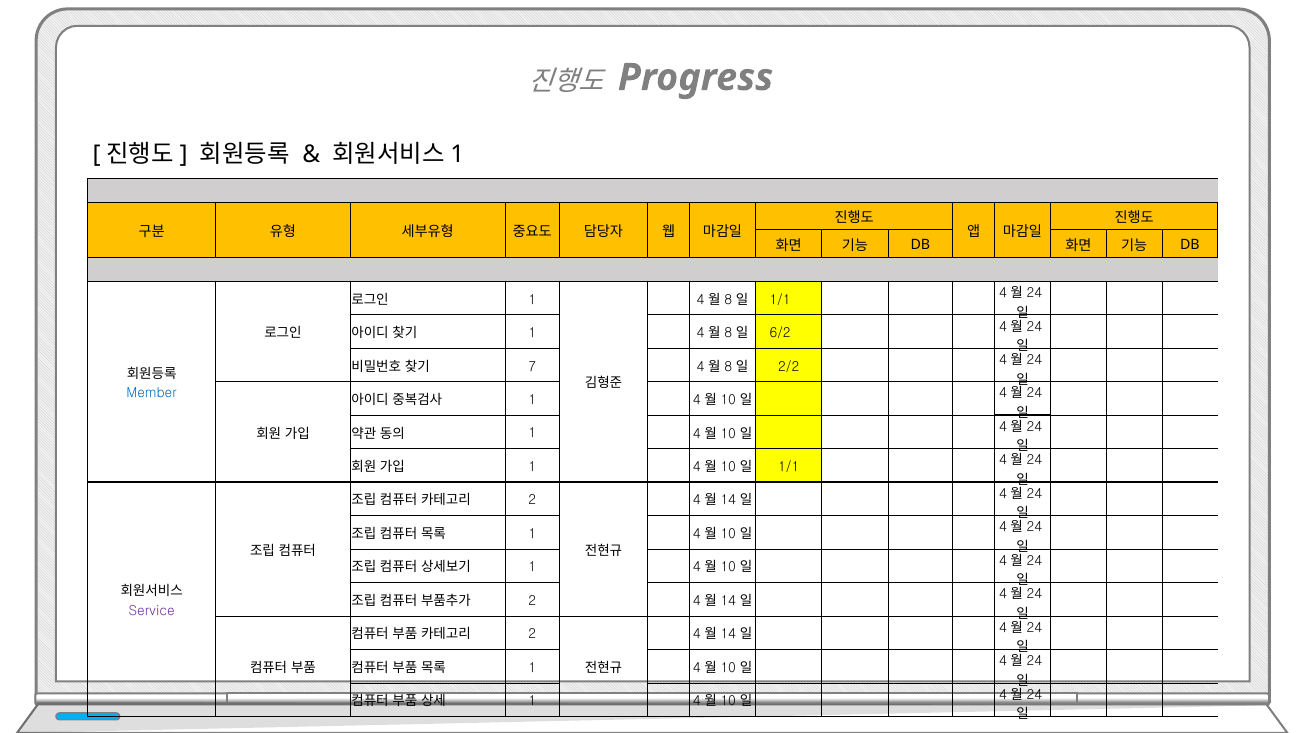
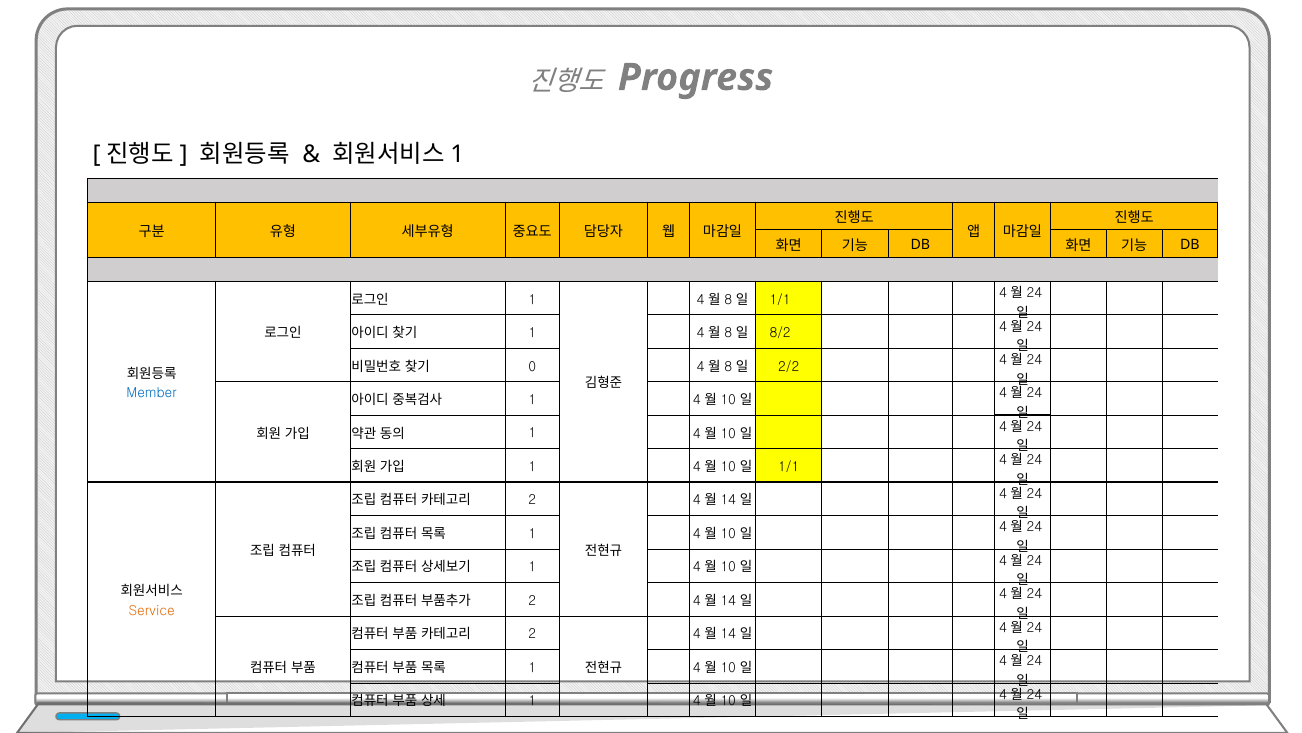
6/2: 6/2 -> 8/2
7: 7 -> 0
Service colour: purple -> orange
